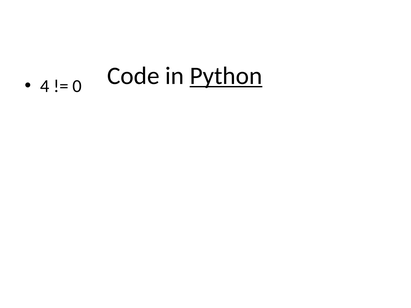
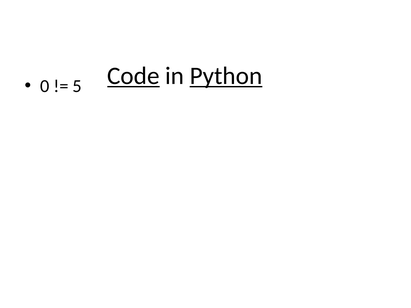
Code underline: none -> present
4: 4 -> 0
0: 0 -> 5
